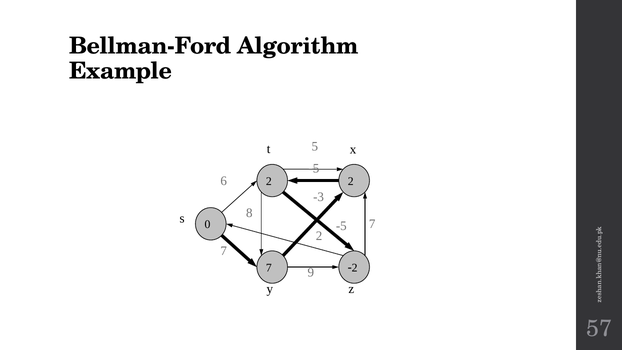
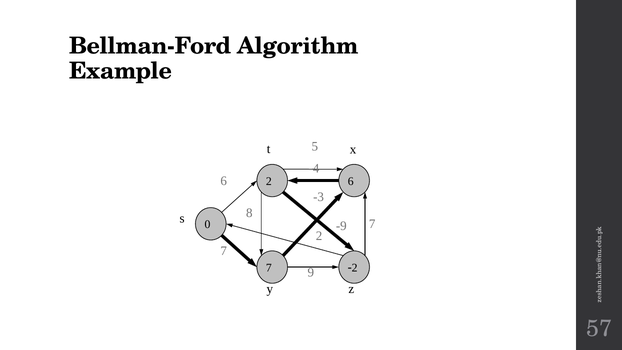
-5 at (314, 168): -5 -> -4
2 2: 2 -> 6
-5 at (341, 226): -5 -> -9
